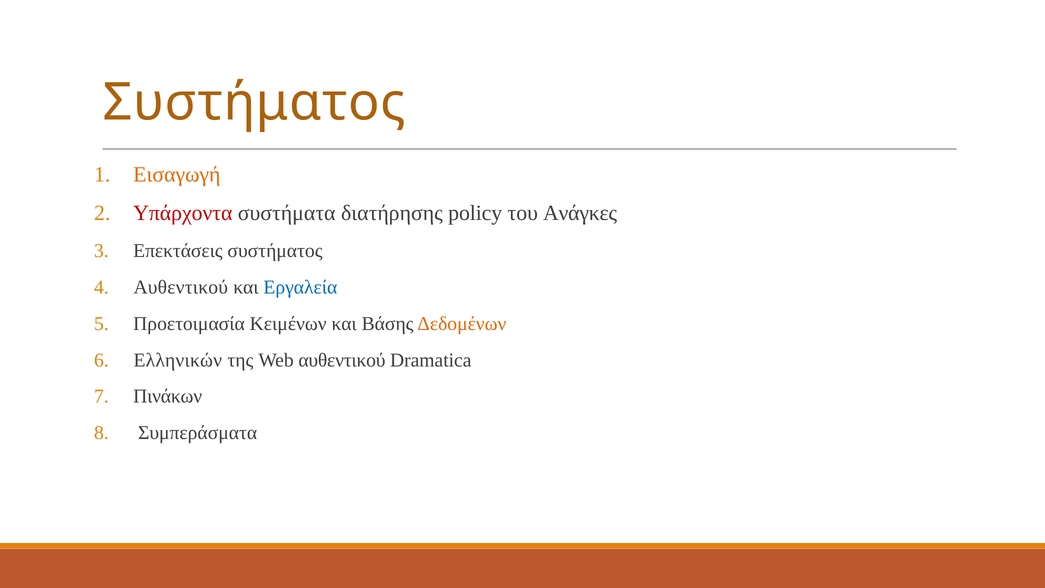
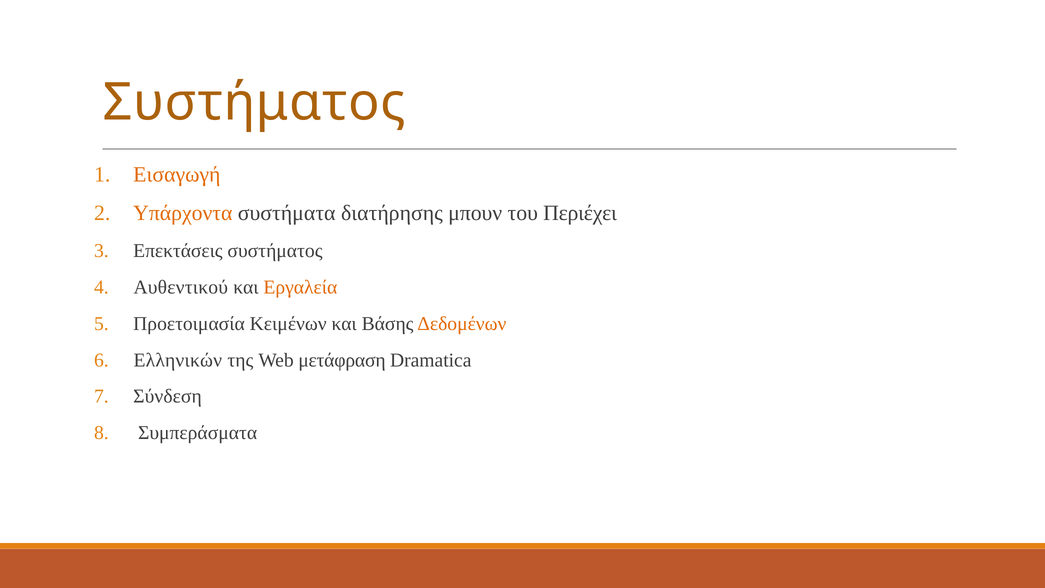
Υπάρχοντα colour: red -> orange
policy: policy -> μπουν
Ανάγκες: Ανάγκες -> Περιέχει
Εργαλεία colour: blue -> orange
Web αυθεντικού: αυθεντικού -> μετάφραση
Πινάκων: Πινάκων -> Σύνδεση
